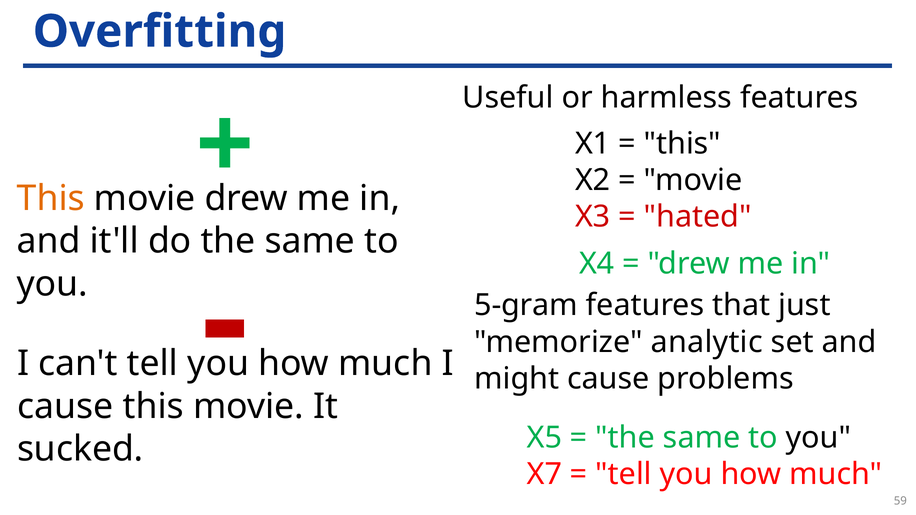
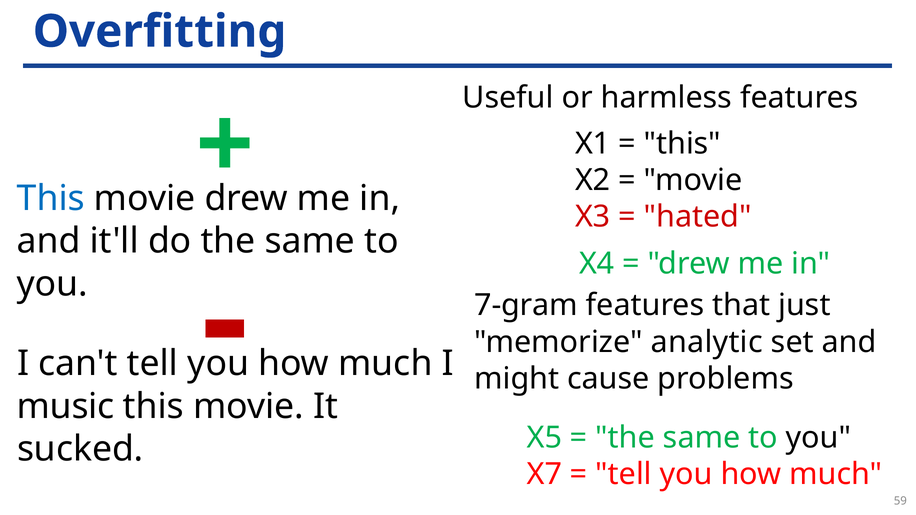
This at (51, 199) colour: orange -> blue
5-gram: 5-gram -> 7-gram
cause at (65, 407): cause -> music
